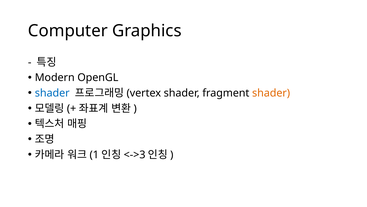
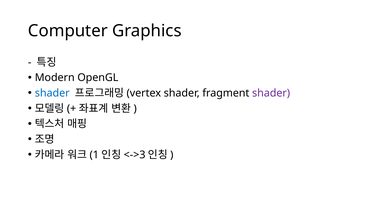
shader at (271, 93) colour: orange -> purple
